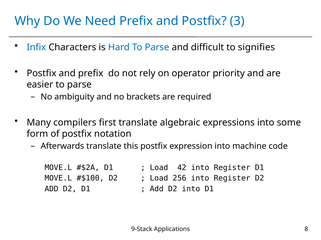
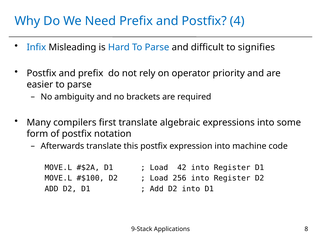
3: 3 -> 4
Characters: Characters -> Misleading
